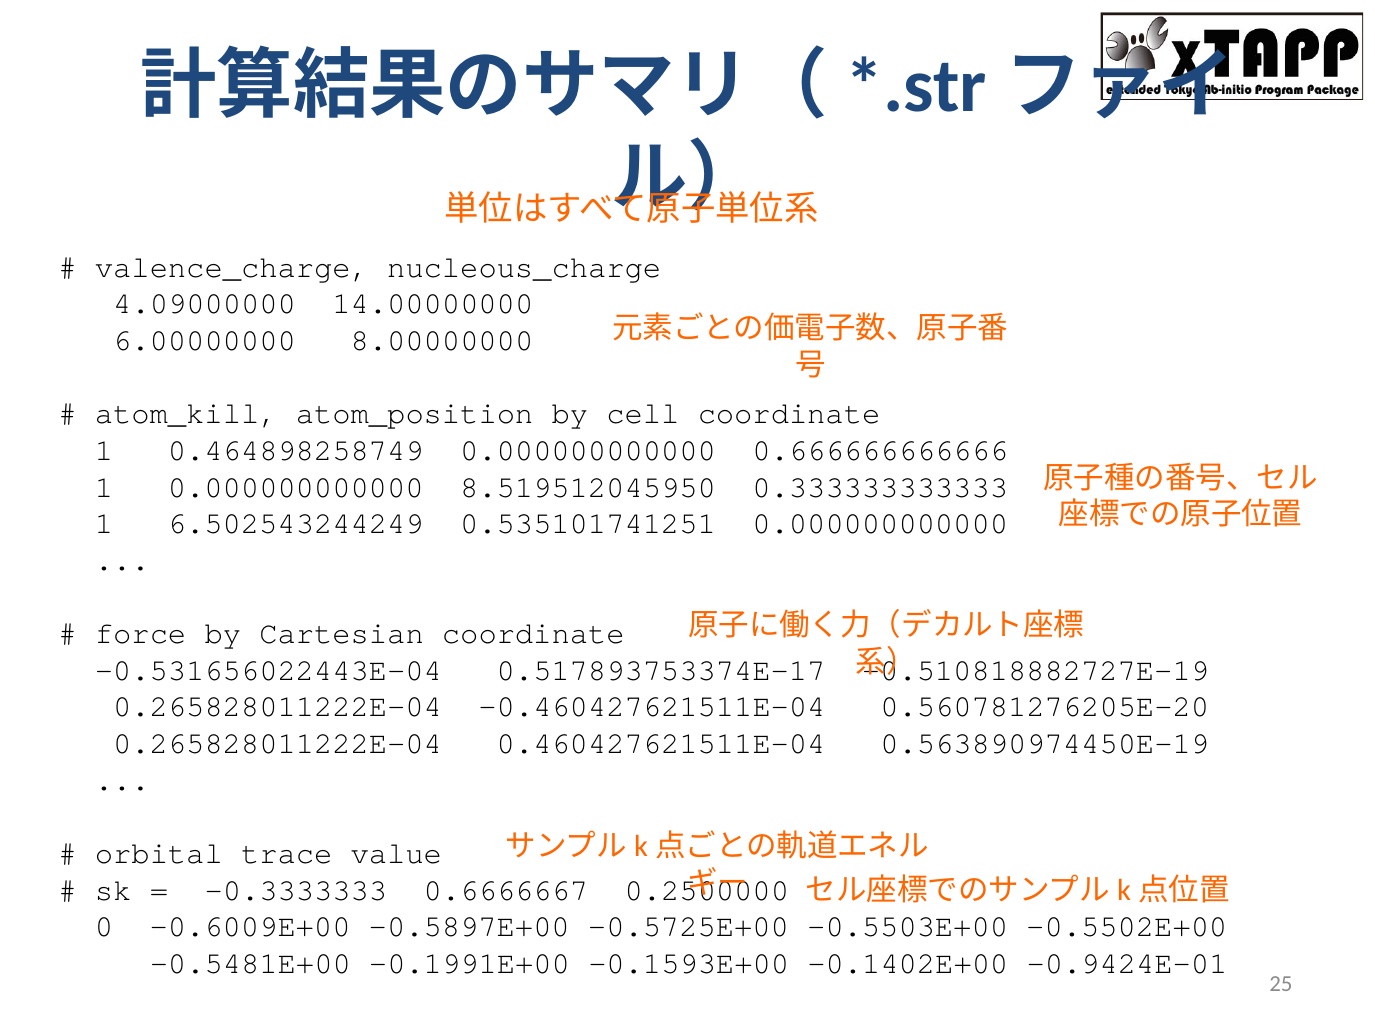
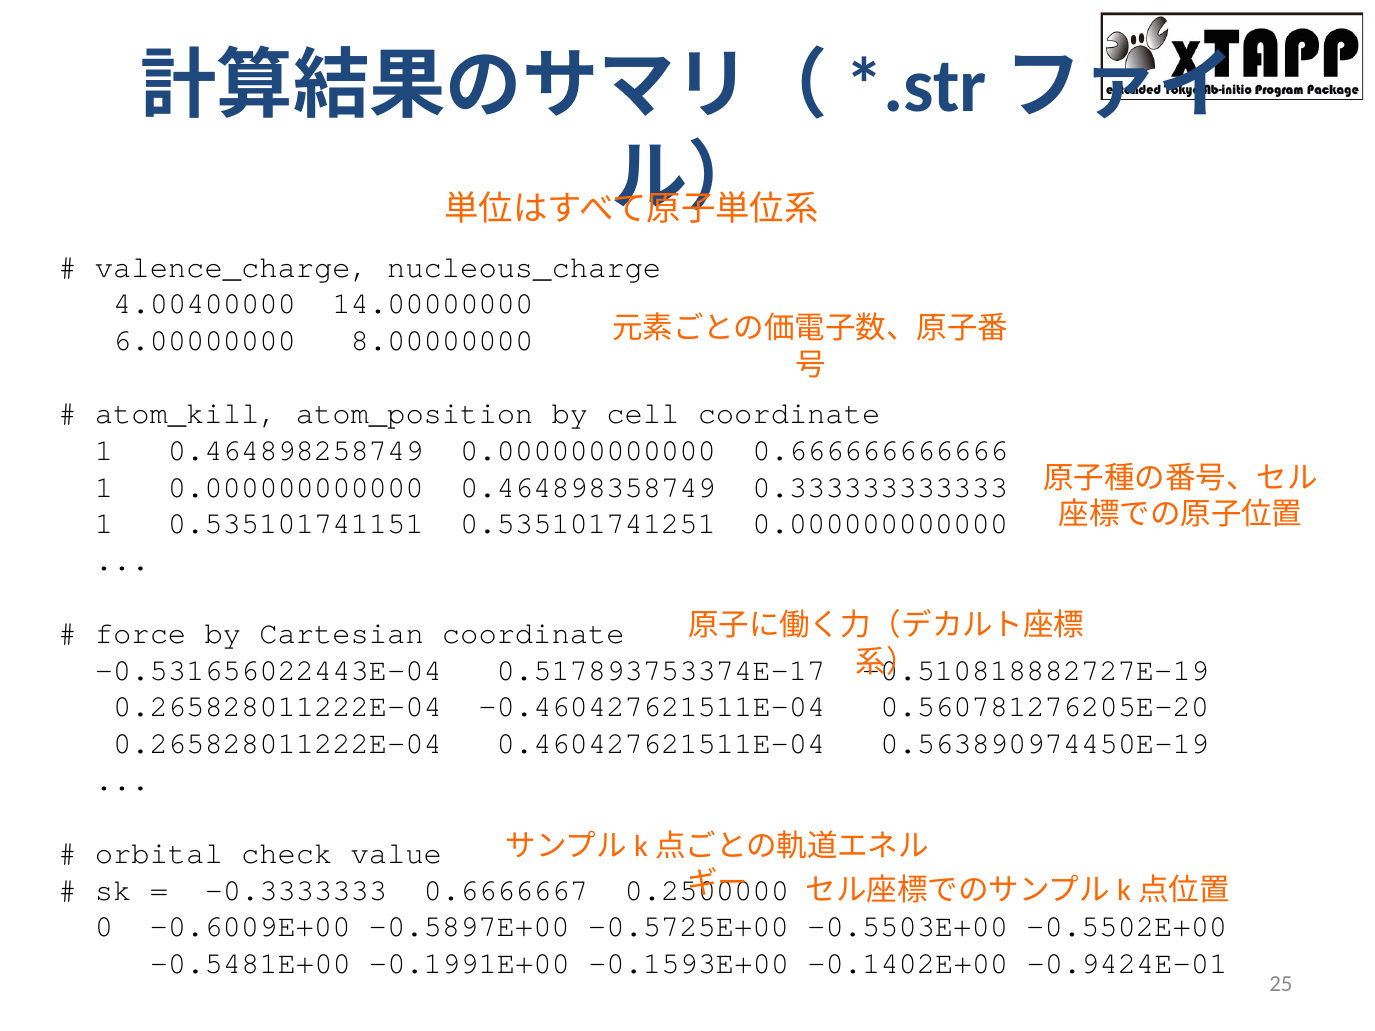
4.09000000: 4.09000000 -> 4.00400000
8.519512045950: 8.519512045950 -> 0.464898358749
6.502543244249: 6.502543244249 -> 0.535101741151
trace: trace -> check
